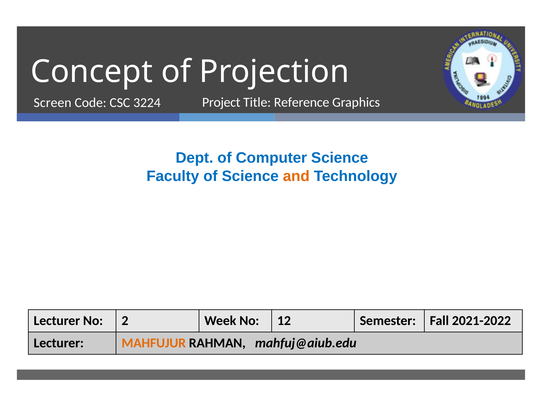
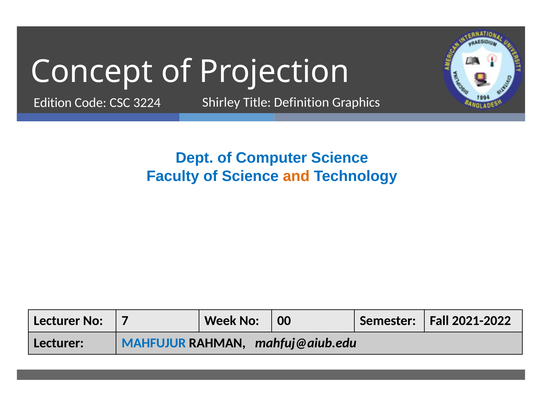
Project: Project -> Shirley
Reference: Reference -> Definition
Screen: Screen -> Edition
2: 2 -> 7
12: 12 -> 00
MAHFUJUR colour: orange -> blue
